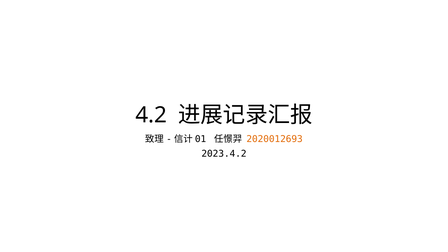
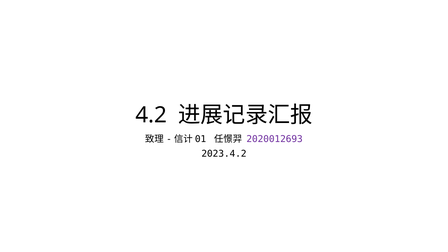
2020012693 colour: orange -> purple
